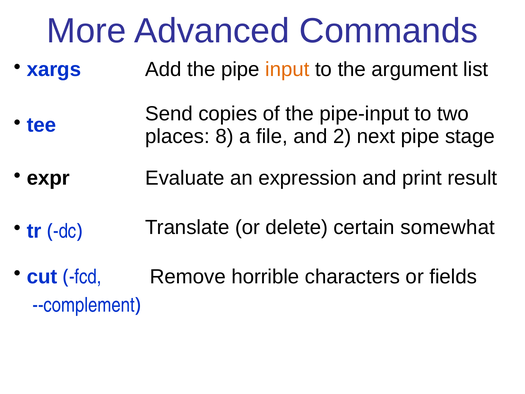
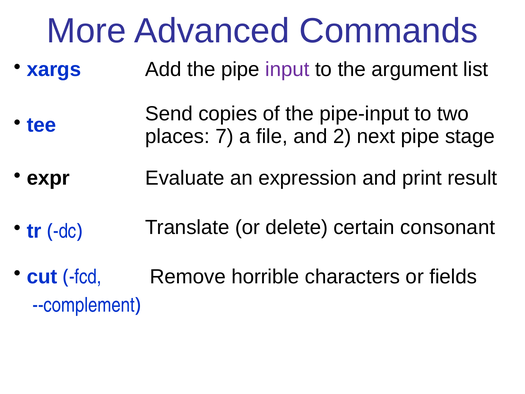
input colour: orange -> purple
8: 8 -> 7
somewhat: somewhat -> consonant
